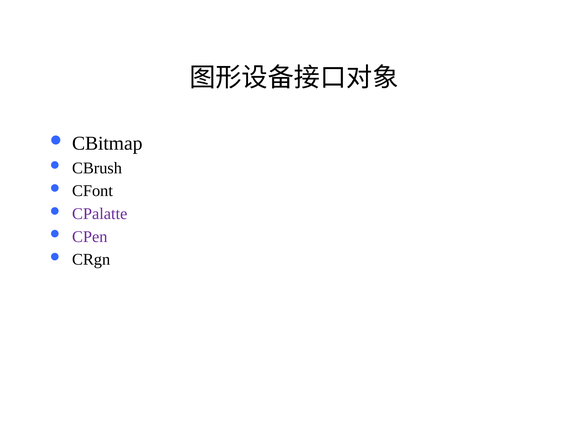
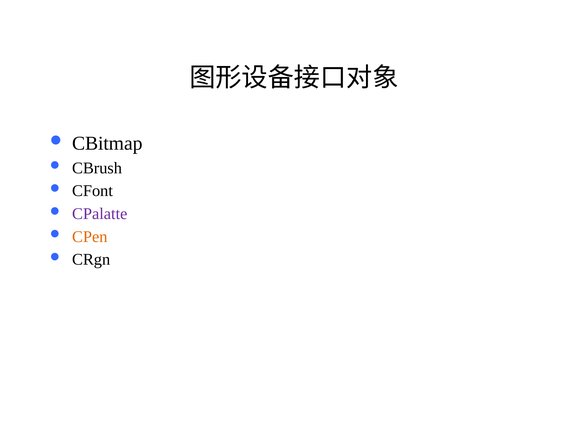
CPen colour: purple -> orange
